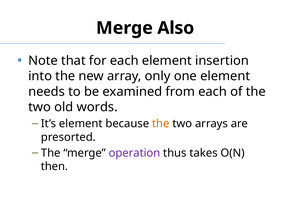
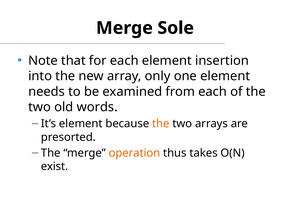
Also: Also -> Sole
operation colour: purple -> orange
then: then -> exist
